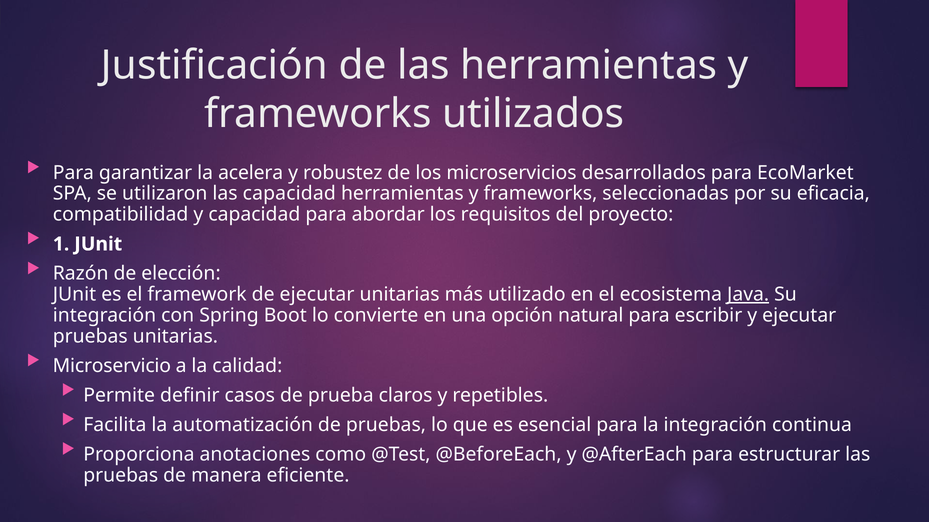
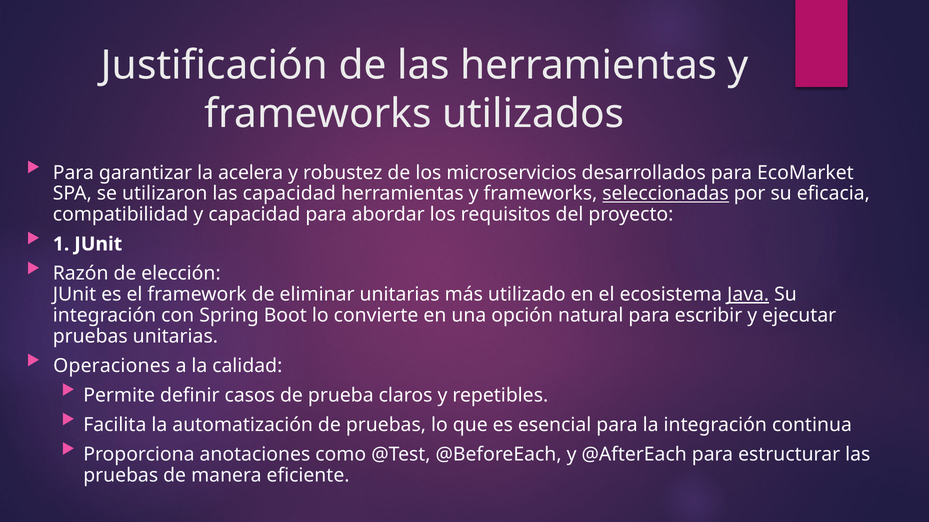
seleccionadas underline: none -> present
de ejecutar: ejecutar -> eliminar
Microservicio: Microservicio -> Operaciones
